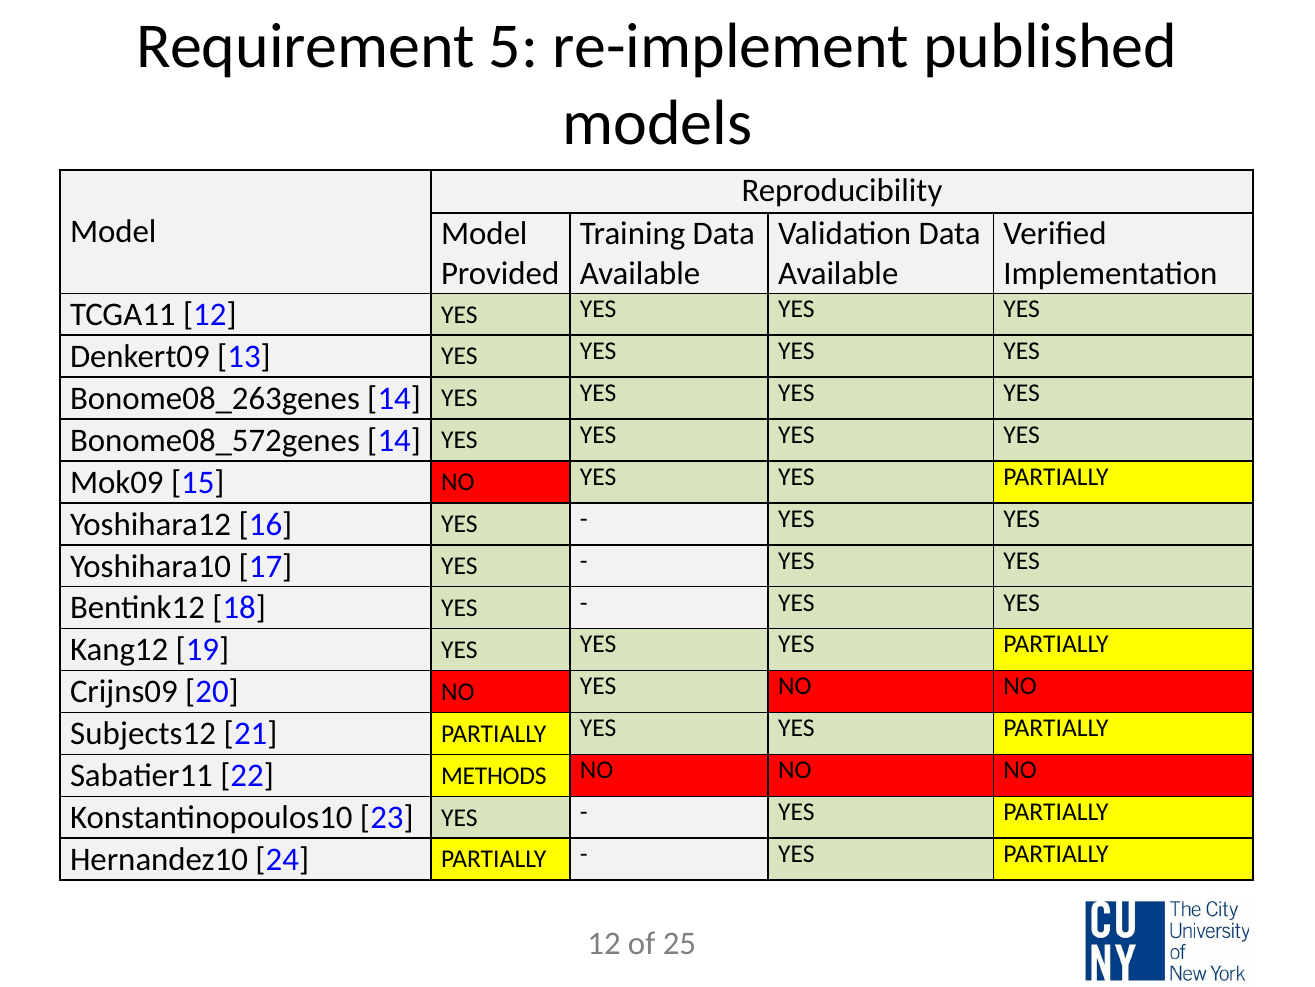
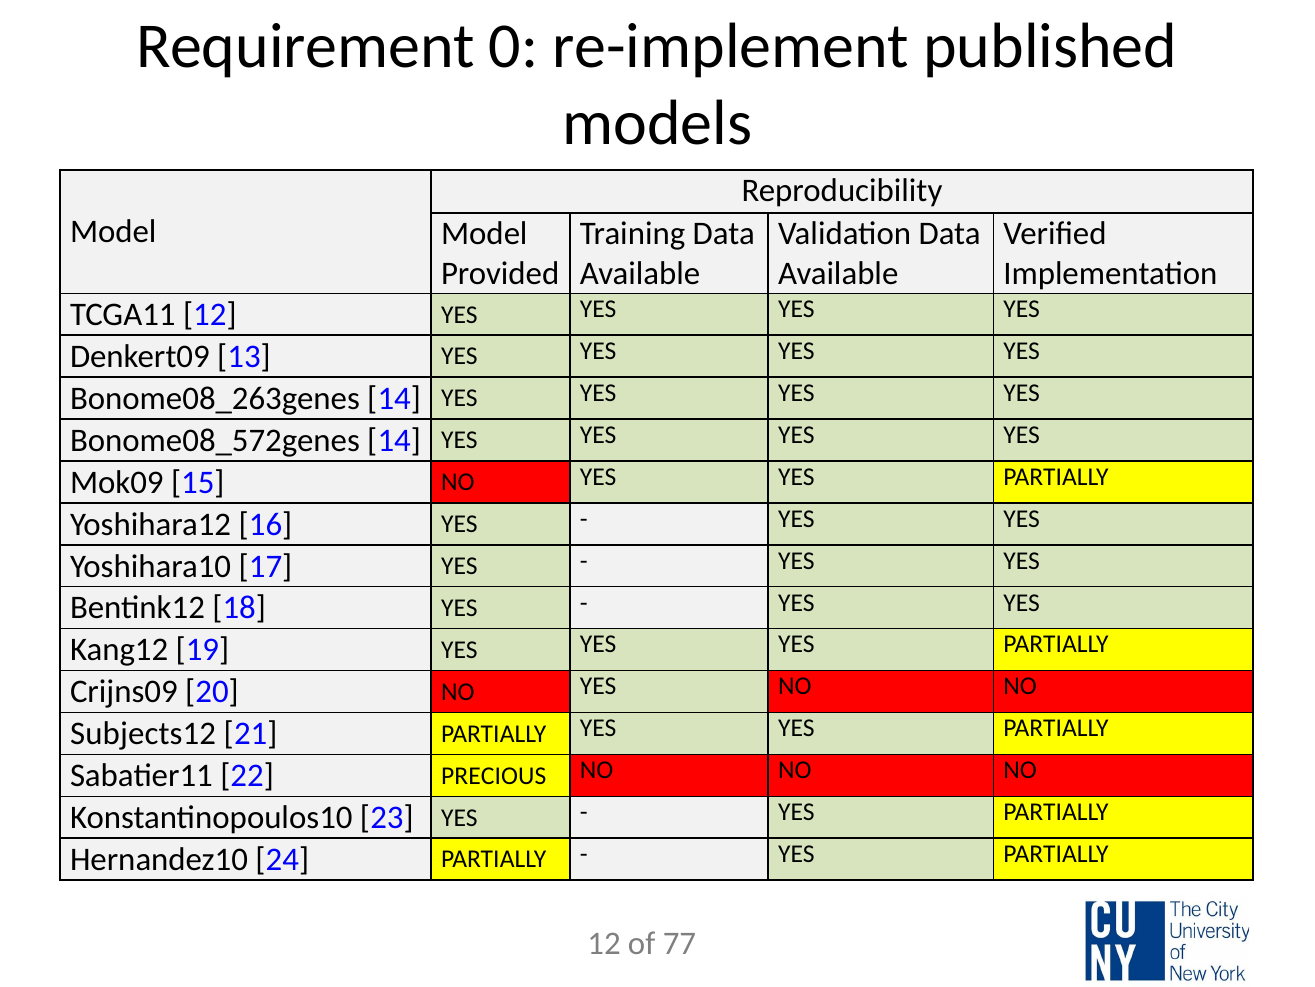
5: 5 -> 0
METHODS: METHODS -> PRECIOUS
25: 25 -> 77
